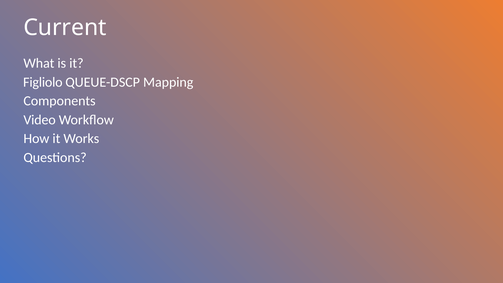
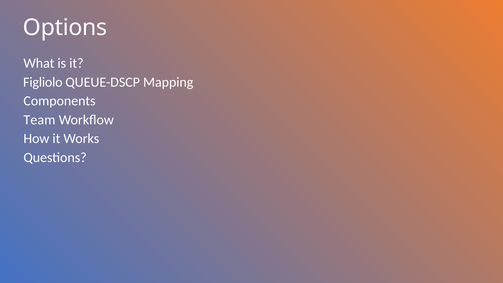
Current: Current -> Options
Video: Video -> Team
